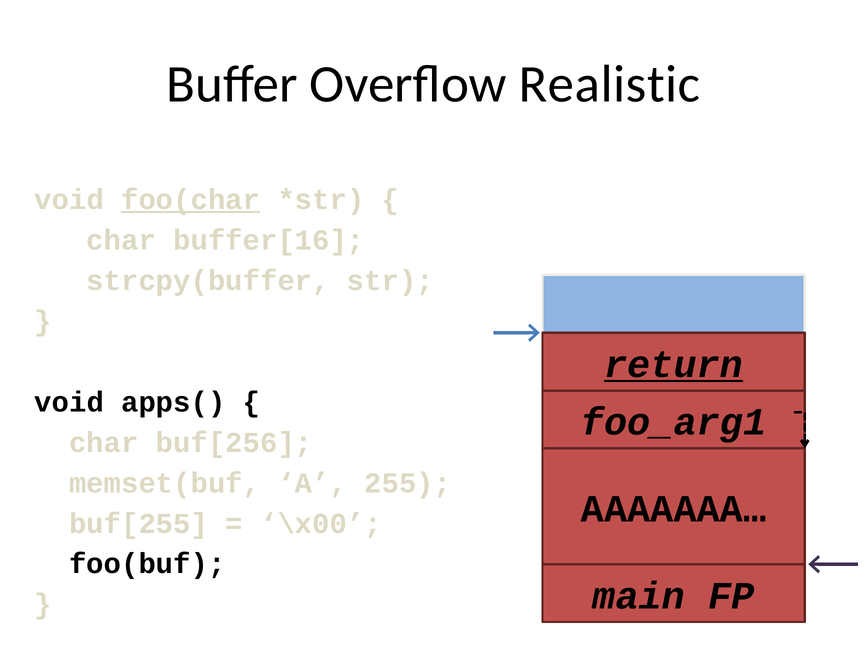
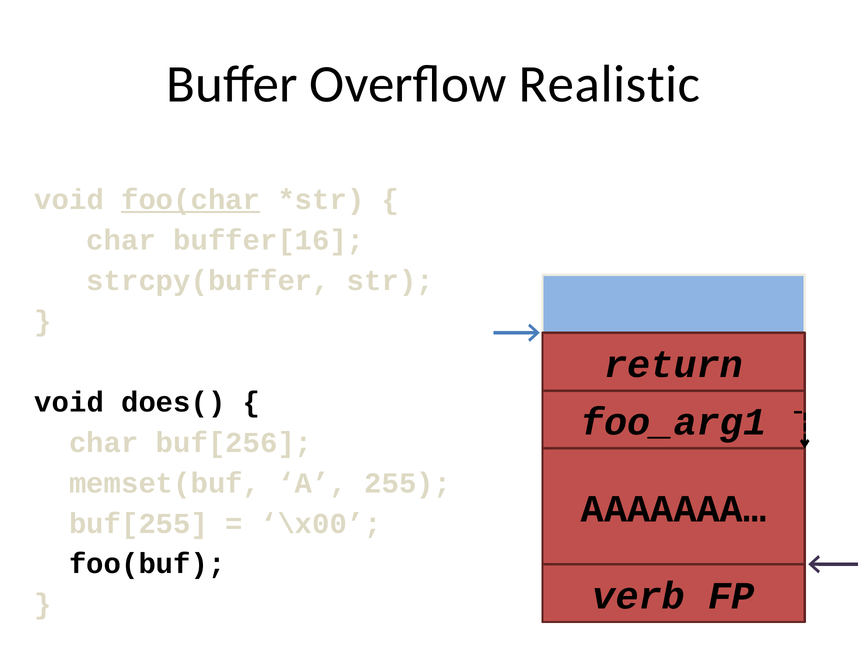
return underline: present -> none
apps(: apps( -> does(
main: main -> verb
